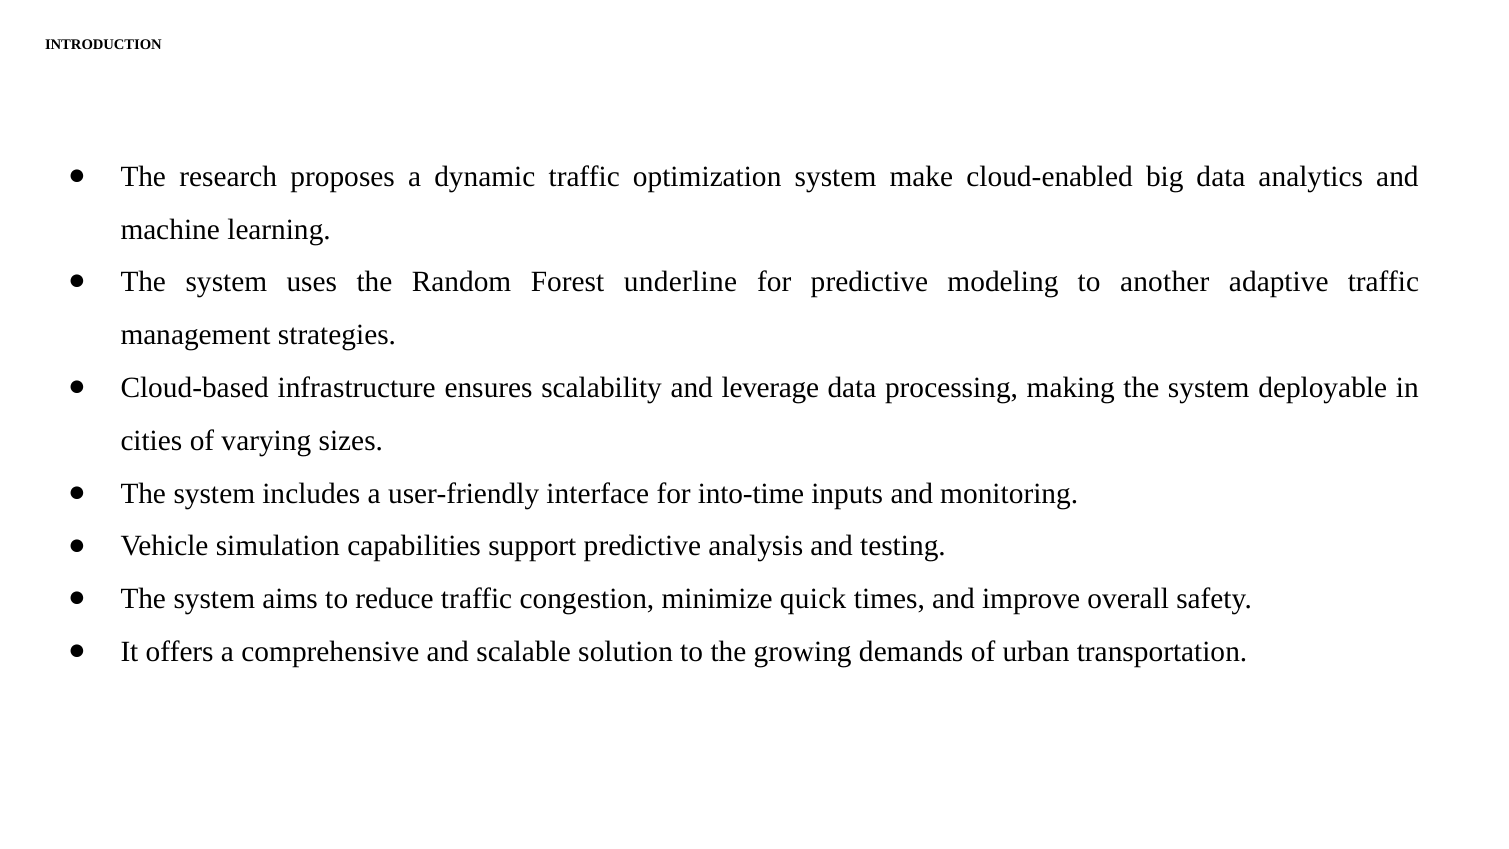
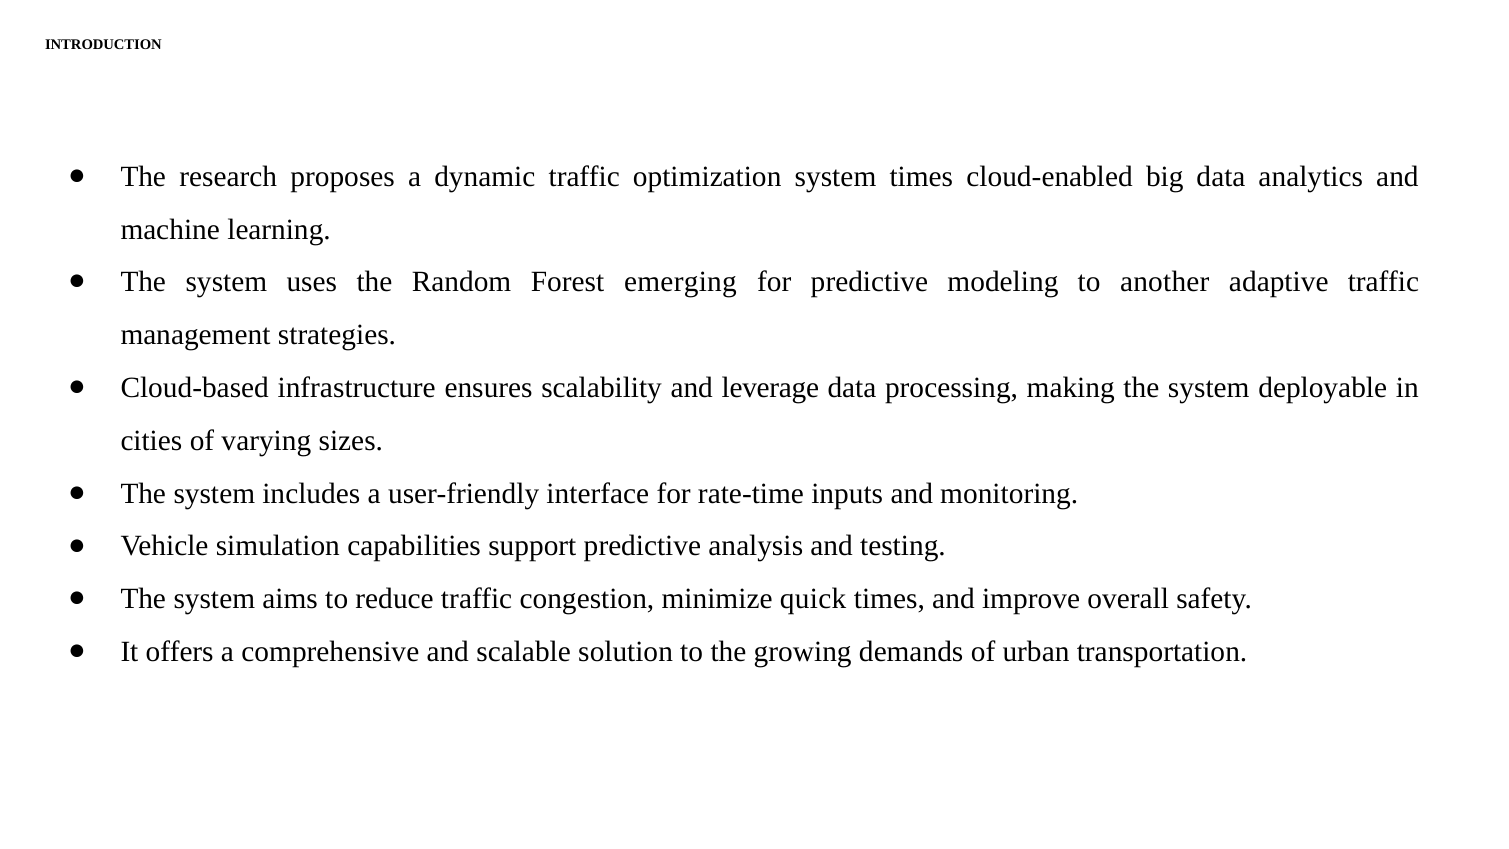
system make: make -> times
underline: underline -> emerging
into-time: into-time -> rate-time
